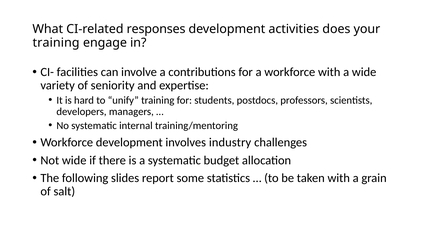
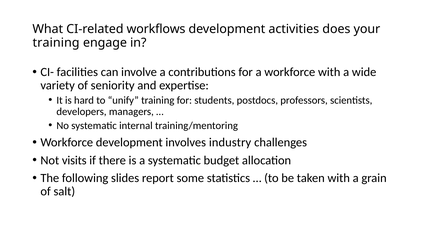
responses: responses -> workflows
Not wide: wide -> visits
